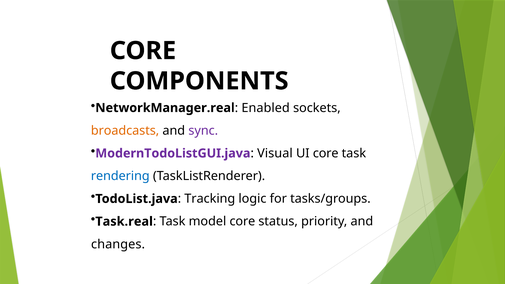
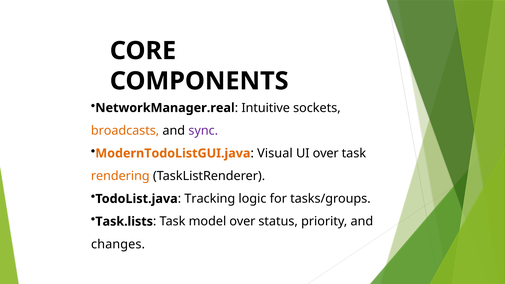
Enabled: Enabled -> Intuitive
ModernTodoListGUI.java colour: purple -> orange
UI core: core -> over
rendering colour: blue -> orange
Task.real: Task.real -> Task.lists
model core: core -> over
